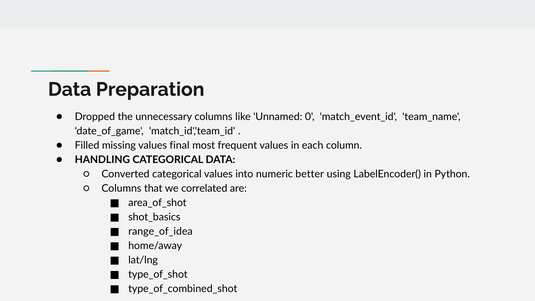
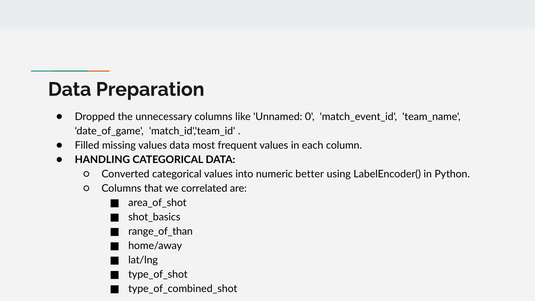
values final: final -> data
range_of_idea: range_of_idea -> range_of_than
